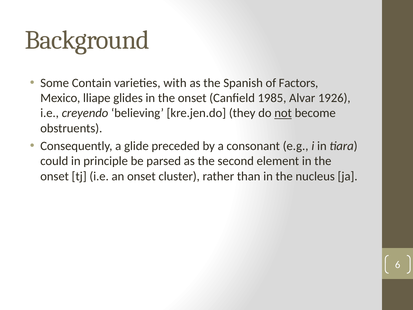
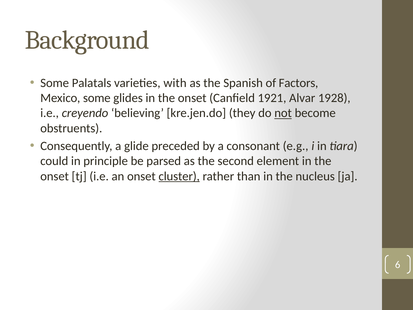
Contain: Contain -> Palatals
Mexico lliape: lliape -> some
1985: 1985 -> 1921
1926: 1926 -> 1928
cluster underline: none -> present
